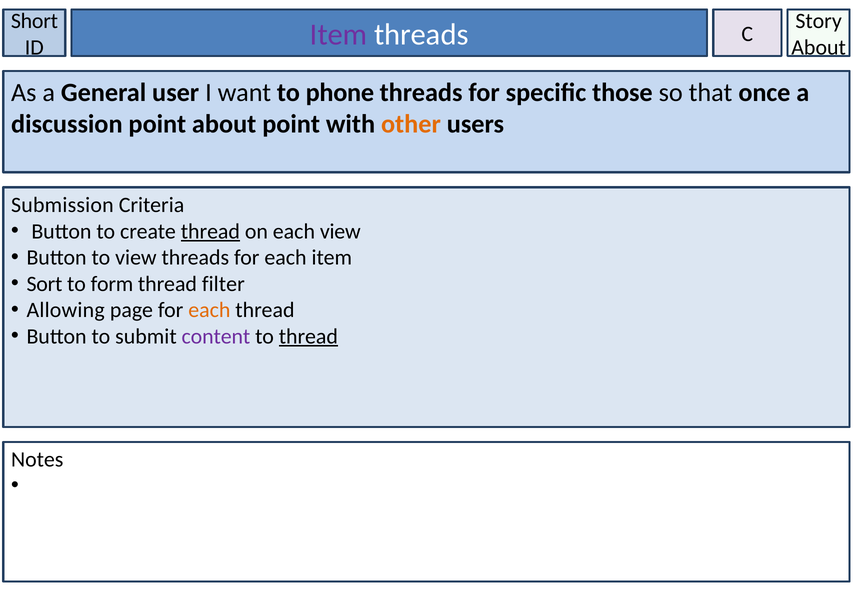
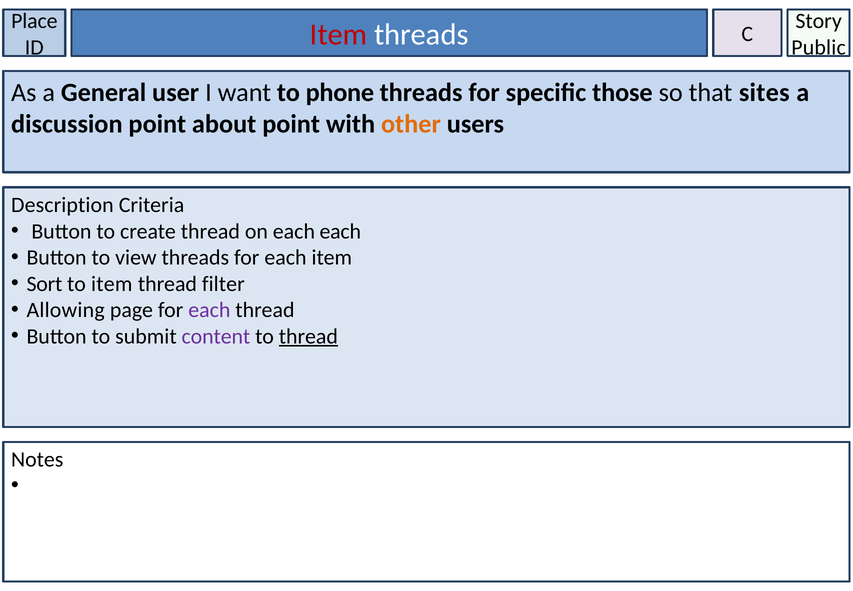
Short: Short -> Place
Item at (339, 35) colour: purple -> red
About at (819, 47): About -> Public
once: once -> sites
Submission: Submission -> Description
thread at (210, 231) underline: present -> none
each view: view -> each
to form: form -> item
each at (209, 310) colour: orange -> purple
